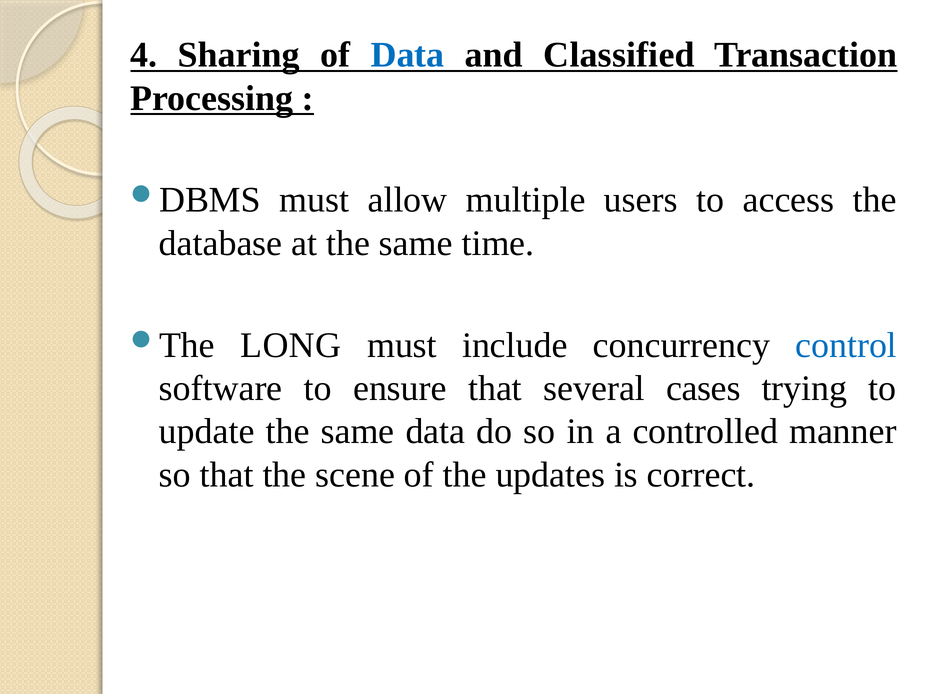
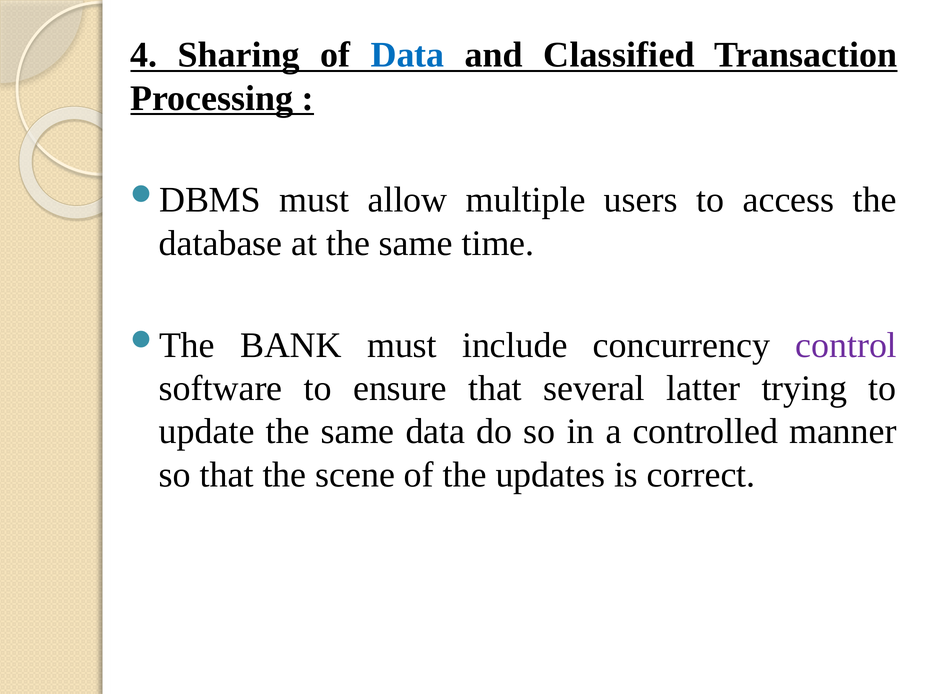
LONG: LONG -> BANK
control colour: blue -> purple
cases: cases -> latter
